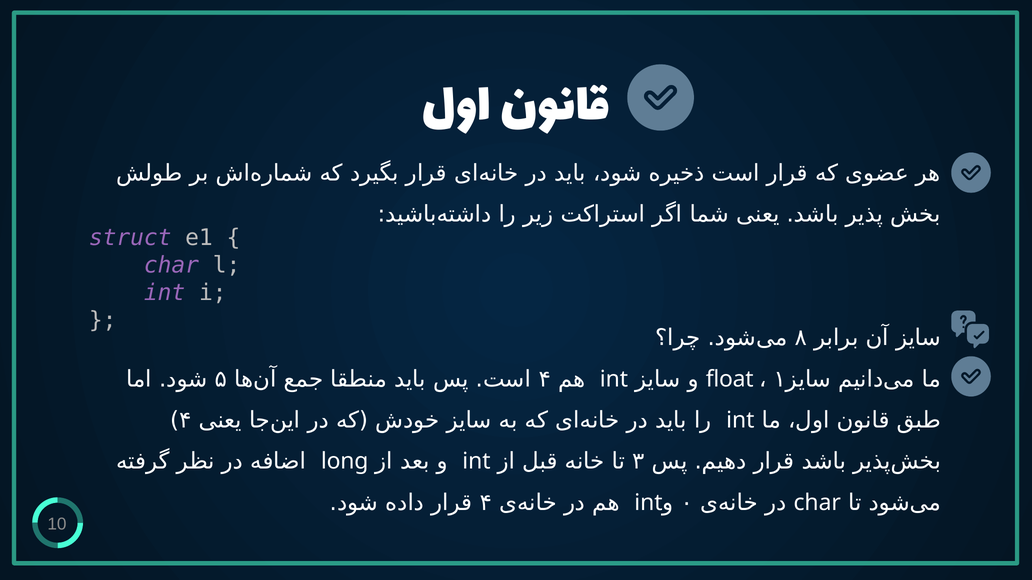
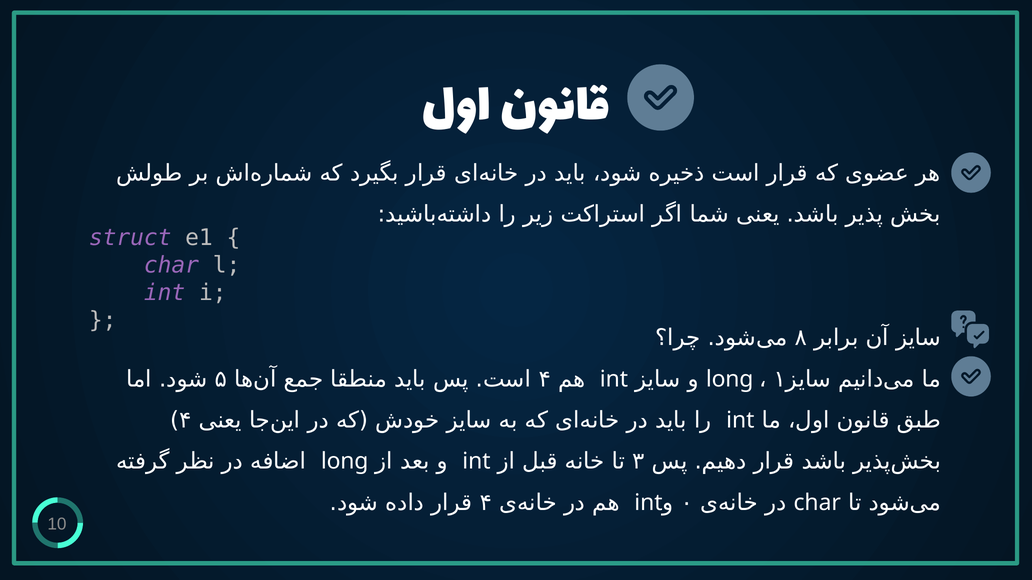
float at (730, 379): float -> long
